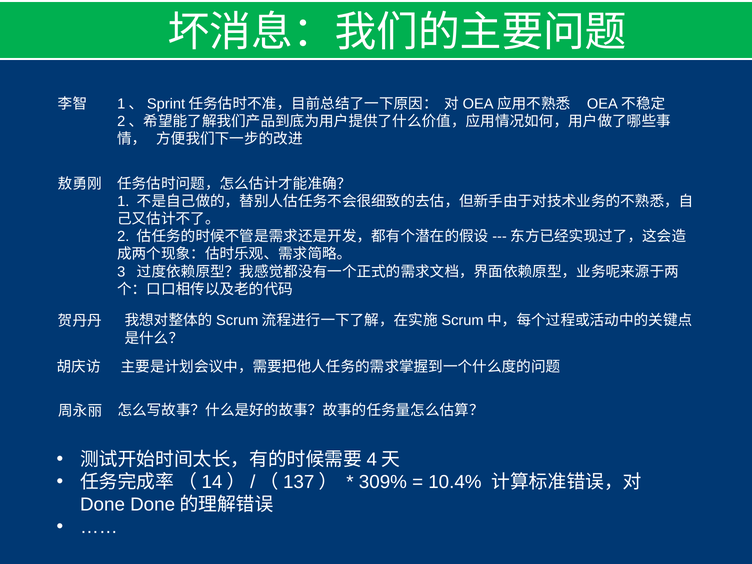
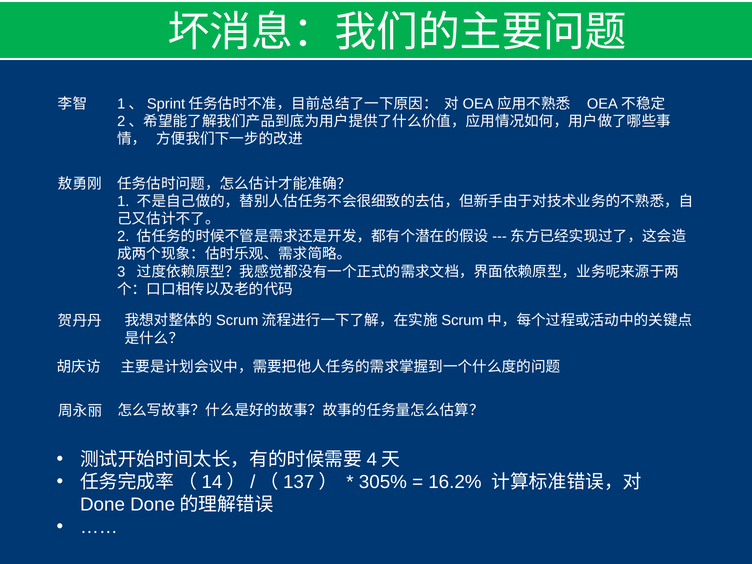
309%: 309% -> 305%
10.4%: 10.4% -> 16.2%
